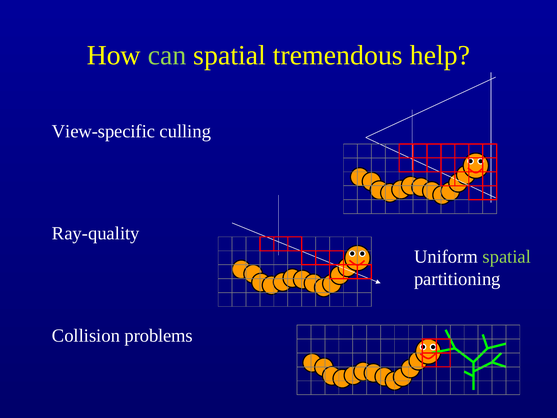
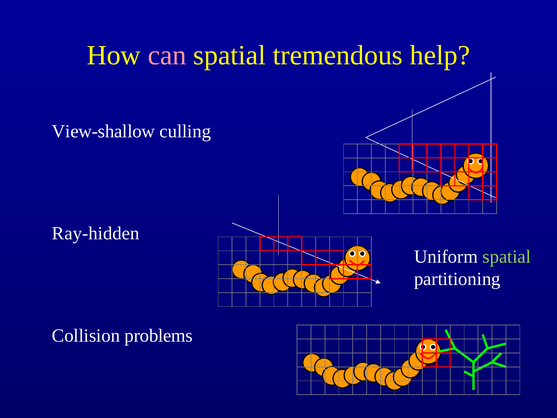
can colour: light green -> pink
View-specific: View-specific -> View-shallow
Ray-quality: Ray-quality -> Ray-hidden
